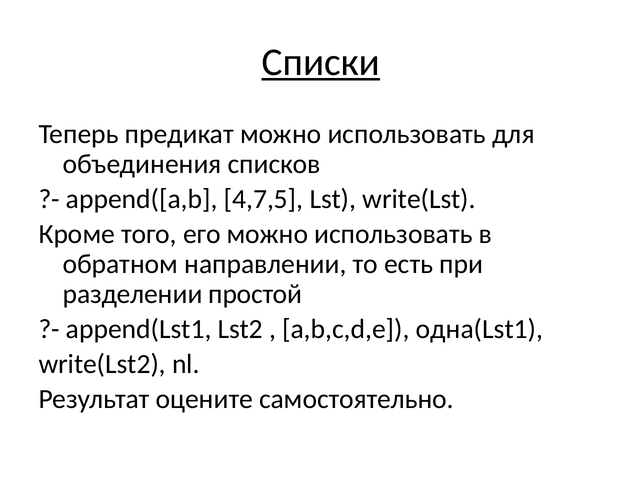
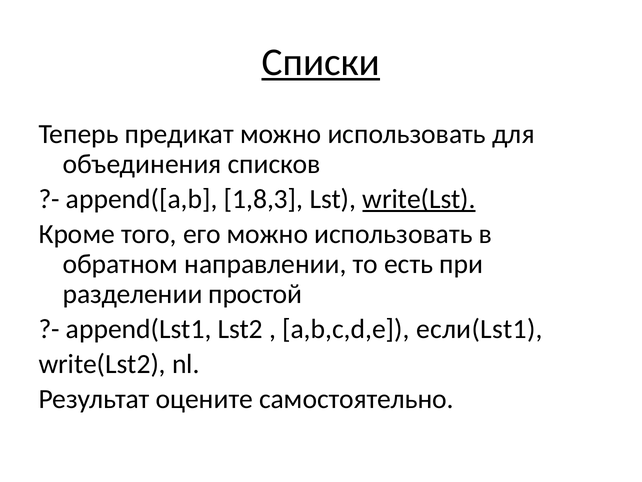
4,7,5: 4,7,5 -> 1,8,3
write(Lst underline: none -> present
одна(Lst1: одна(Lst1 -> если(Lst1
